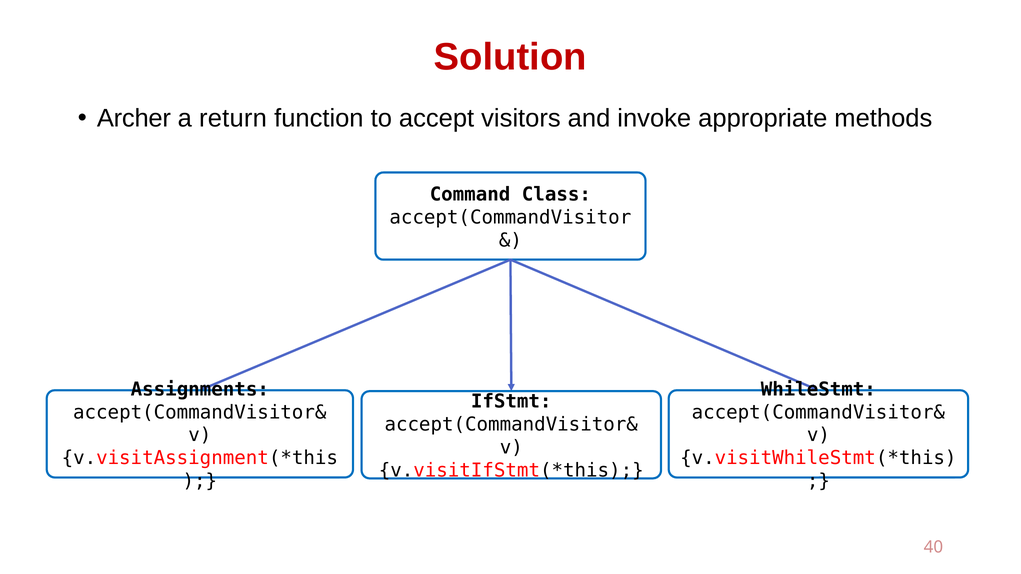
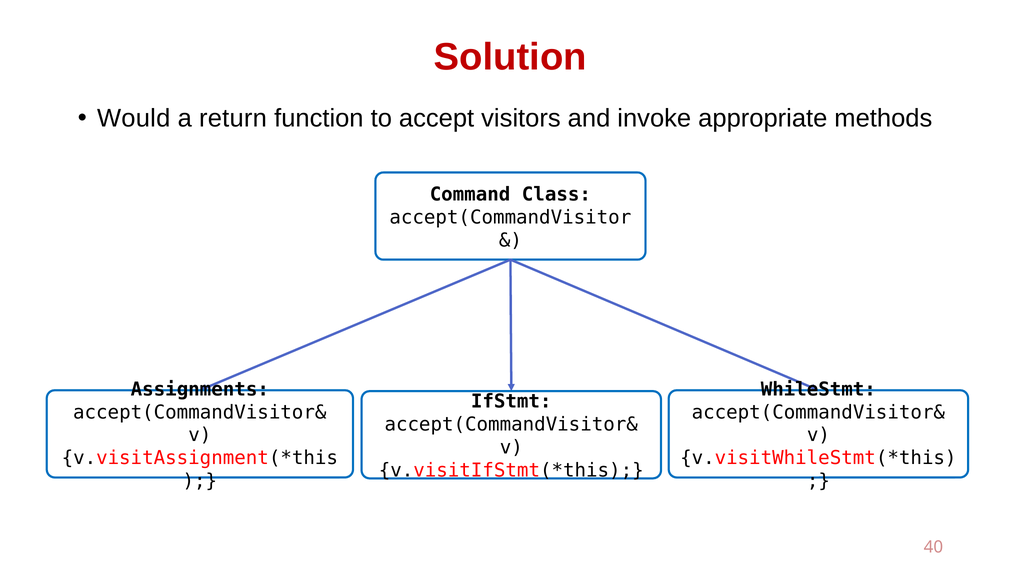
Archer: Archer -> Would
